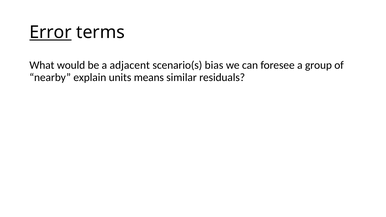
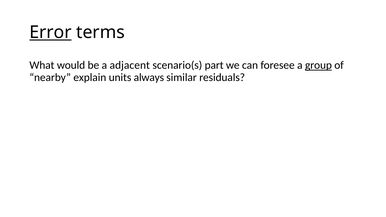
bias: bias -> part
group underline: none -> present
means: means -> always
